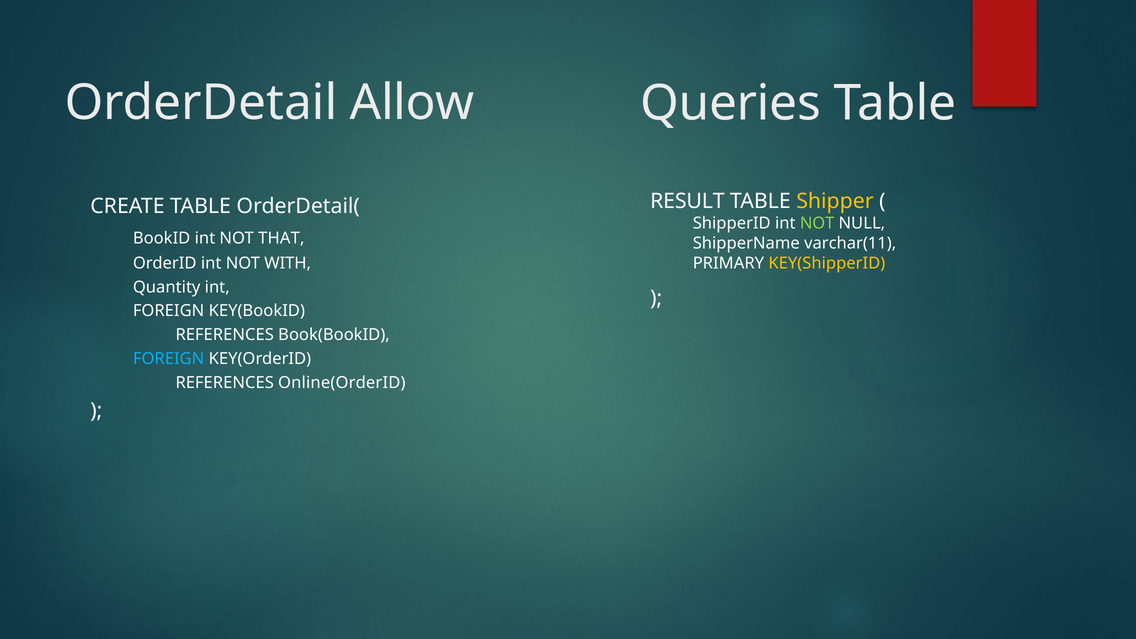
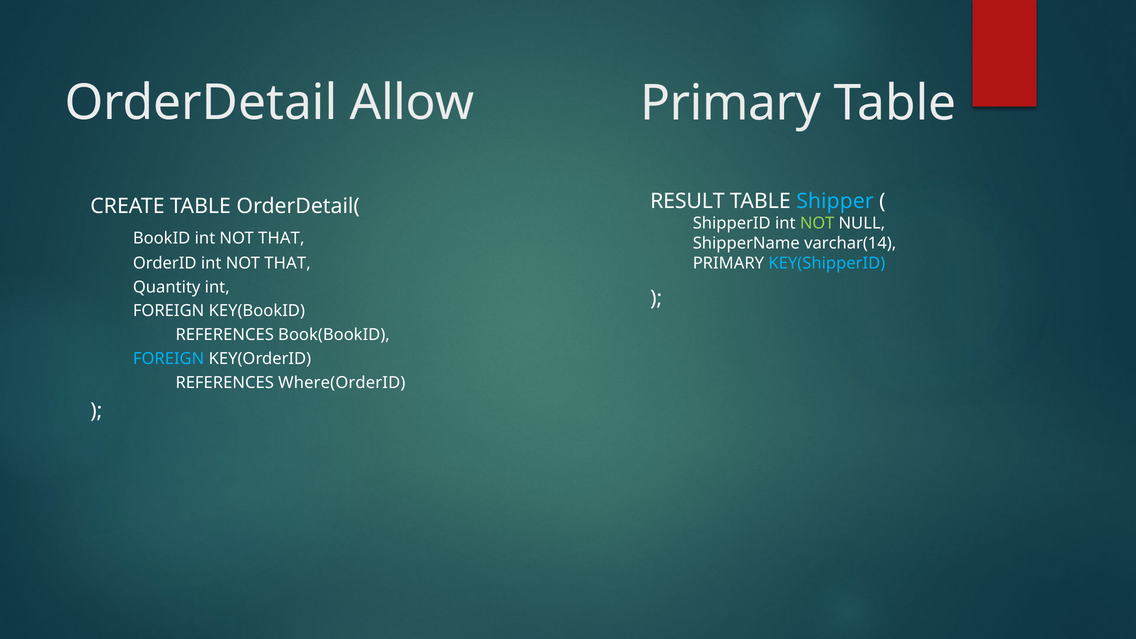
Queries at (731, 103): Queries -> Primary
Shipper colour: yellow -> light blue
varchar(11: varchar(11 -> varchar(14
OrderID int NOT WITH: WITH -> THAT
KEY(ShipperID colour: yellow -> light blue
Online(OrderID: Online(OrderID -> Where(OrderID
